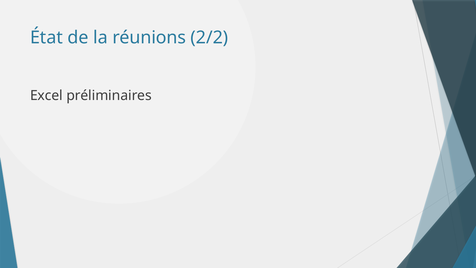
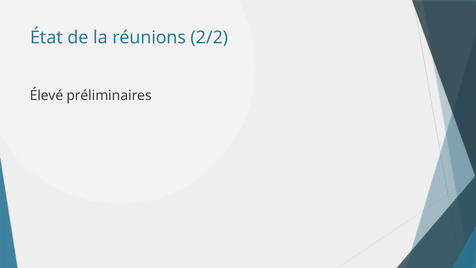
Excel: Excel -> Élevé
